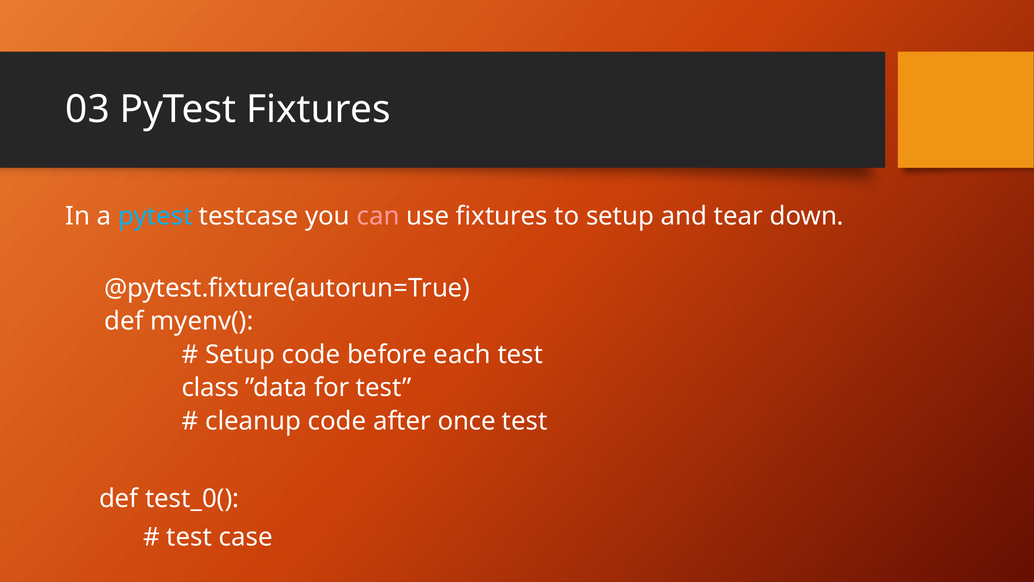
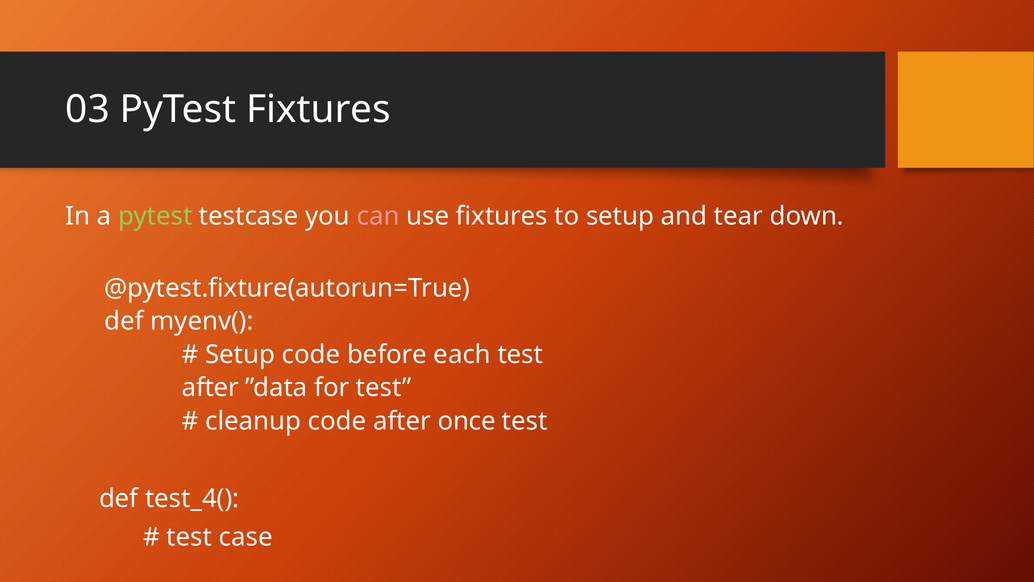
pytest at (155, 216) colour: light blue -> light green
class at (210, 388): class -> after
test_0(: test_0( -> test_4(
